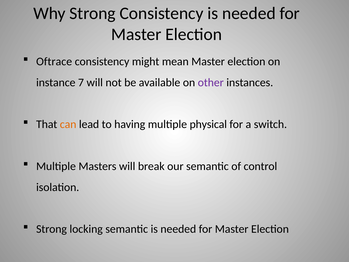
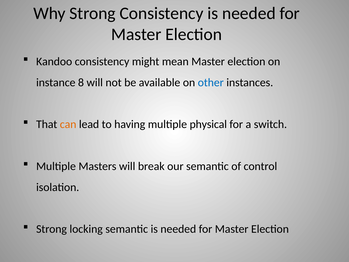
Oftrace: Oftrace -> Kandoo
7: 7 -> 8
other colour: purple -> blue
